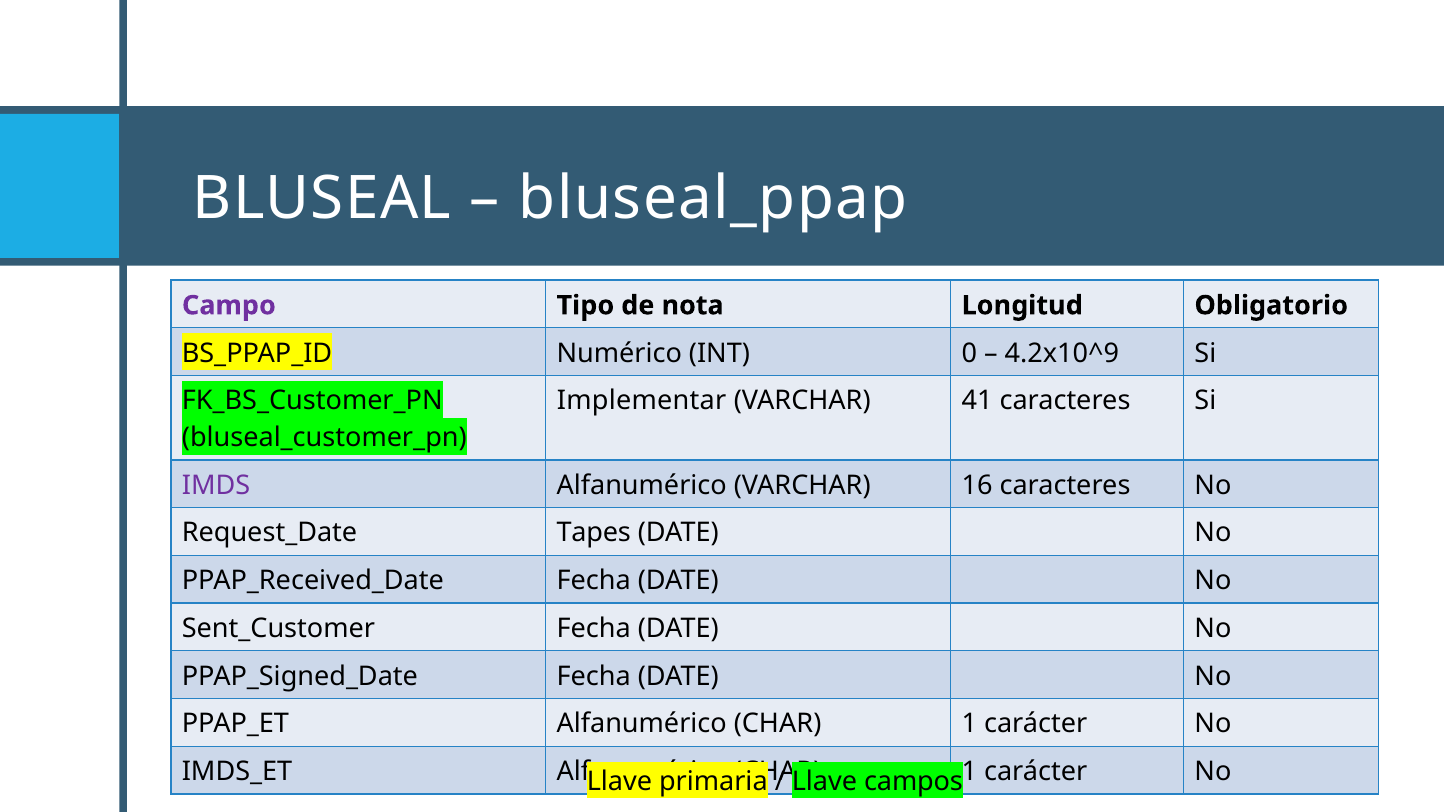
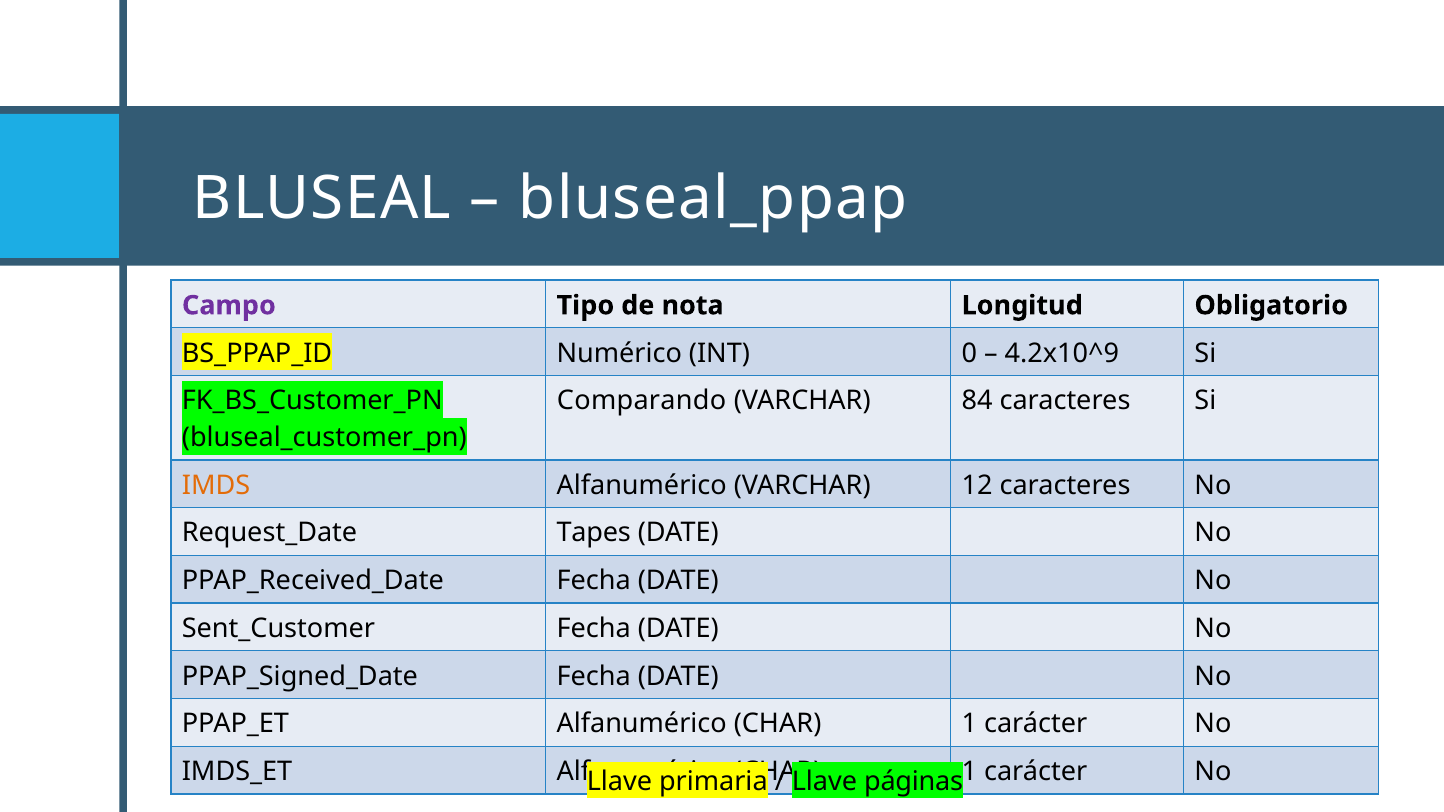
Implementar: Implementar -> Comparando
41: 41 -> 84
IMDS colour: purple -> orange
16: 16 -> 12
campos: campos -> páginas
